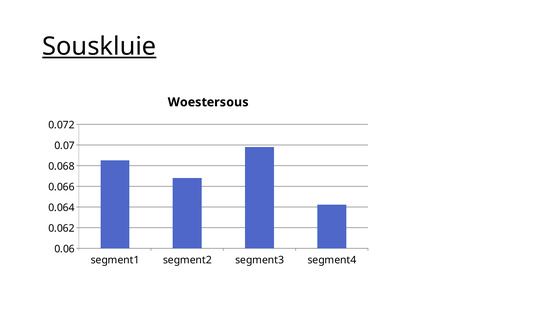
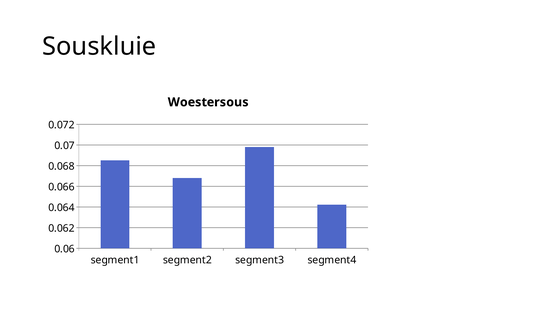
Souskluie underline: present -> none
